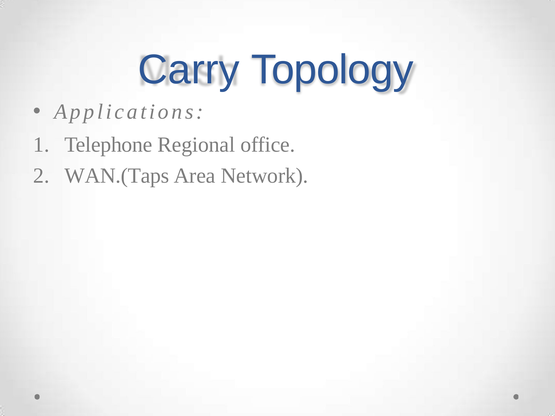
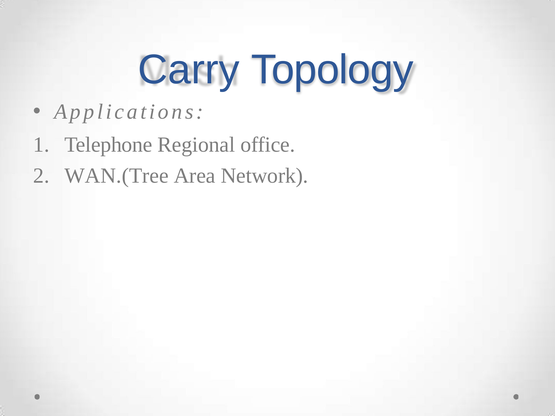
WAN.(Taps: WAN.(Taps -> WAN.(Tree
